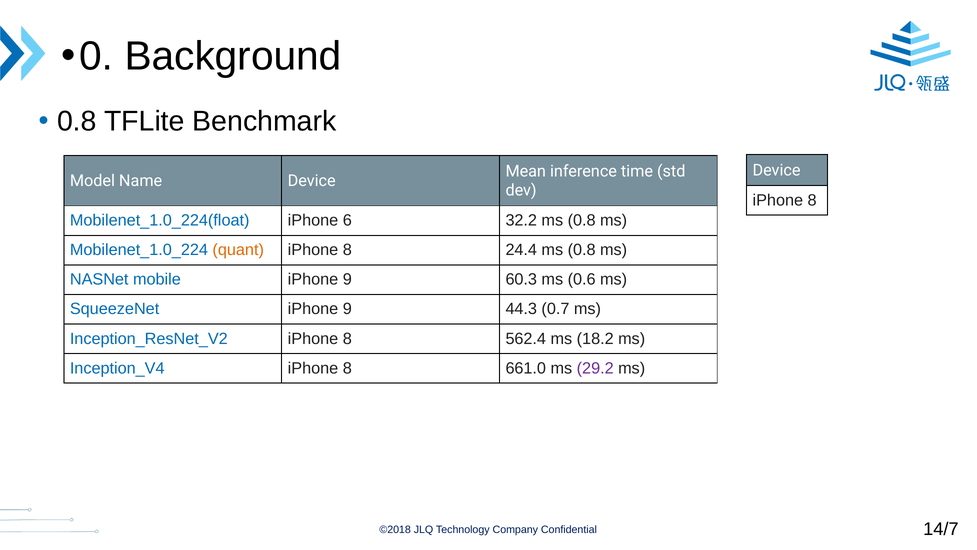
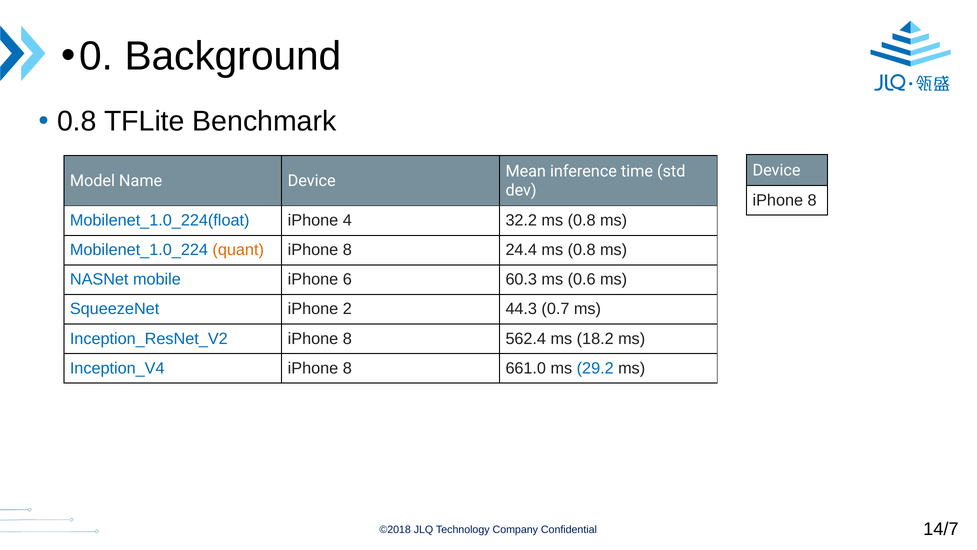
6: 6 -> 4
mobile iPhone 9: 9 -> 6
SqueezeNet iPhone 9: 9 -> 2
29.2 colour: purple -> blue
